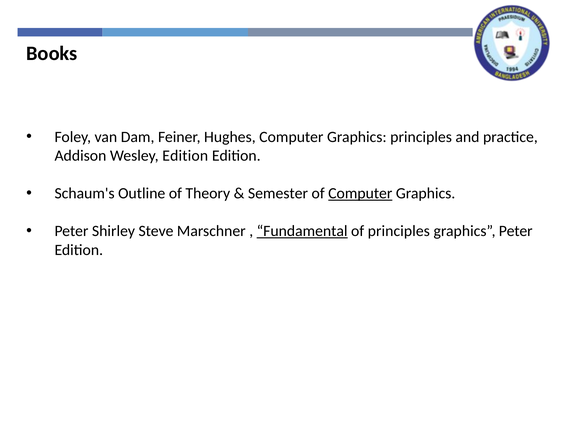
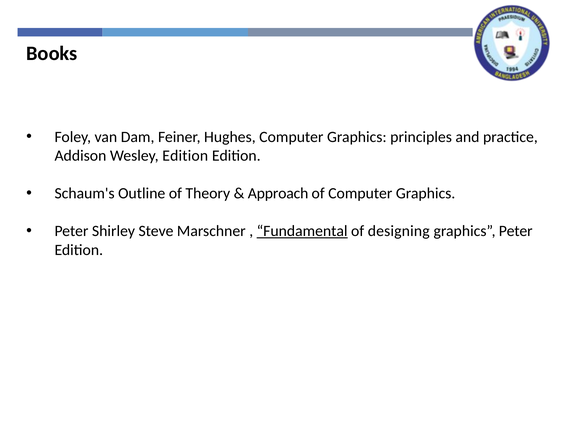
Semester: Semester -> Approach
Computer at (360, 193) underline: present -> none
of principles: principles -> designing
